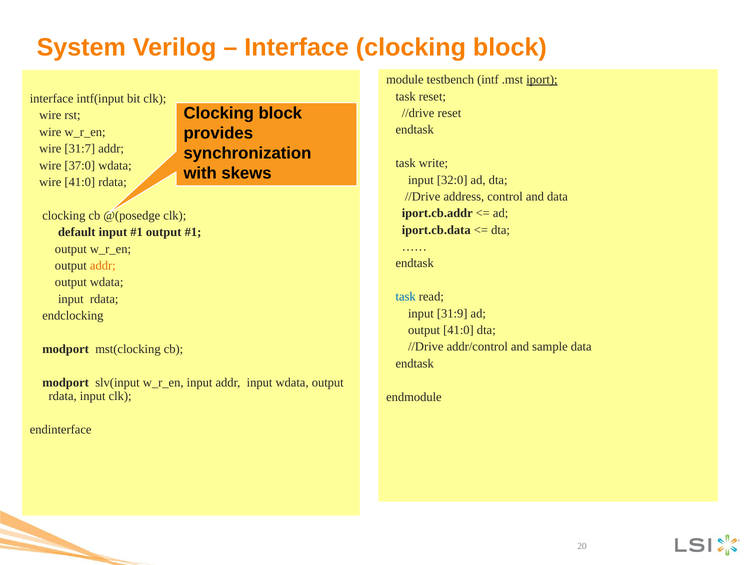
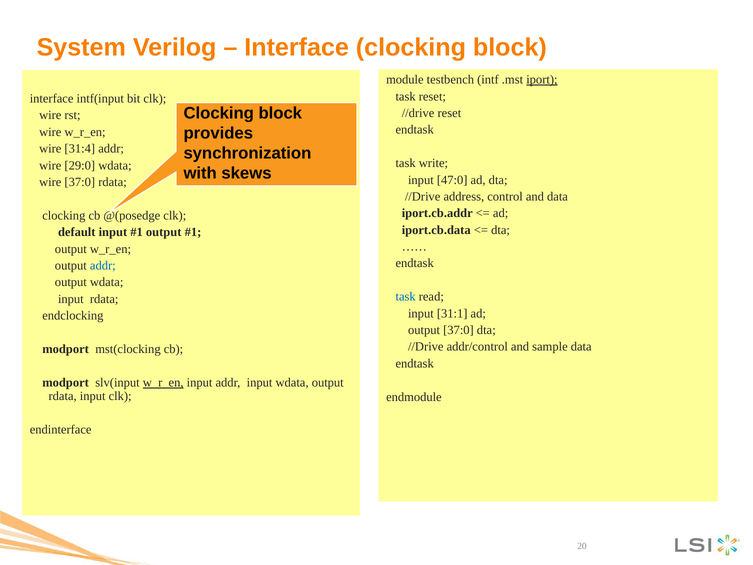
31:7: 31:7 -> 31:4
37:0: 37:0 -> 29:0
32:0: 32:0 -> 47:0
wire 41:0: 41:0 -> 37:0
addr at (103, 266) colour: orange -> blue
31:9: 31:9 -> 31:1
output 41:0: 41:0 -> 37:0
w_r_en at (163, 382) underline: none -> present
